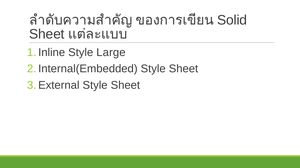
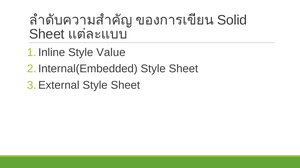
Large: Large -> Value
